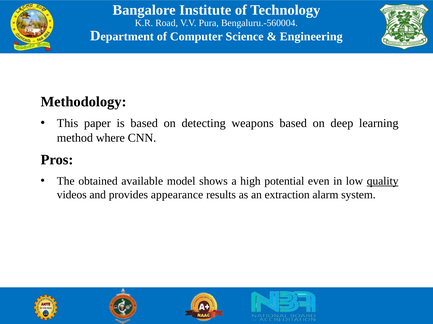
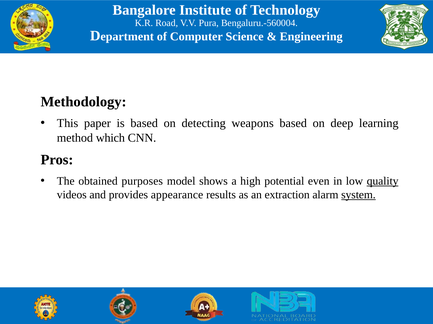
where: where -> which
available: available -> purposes
system underline: none -> present
